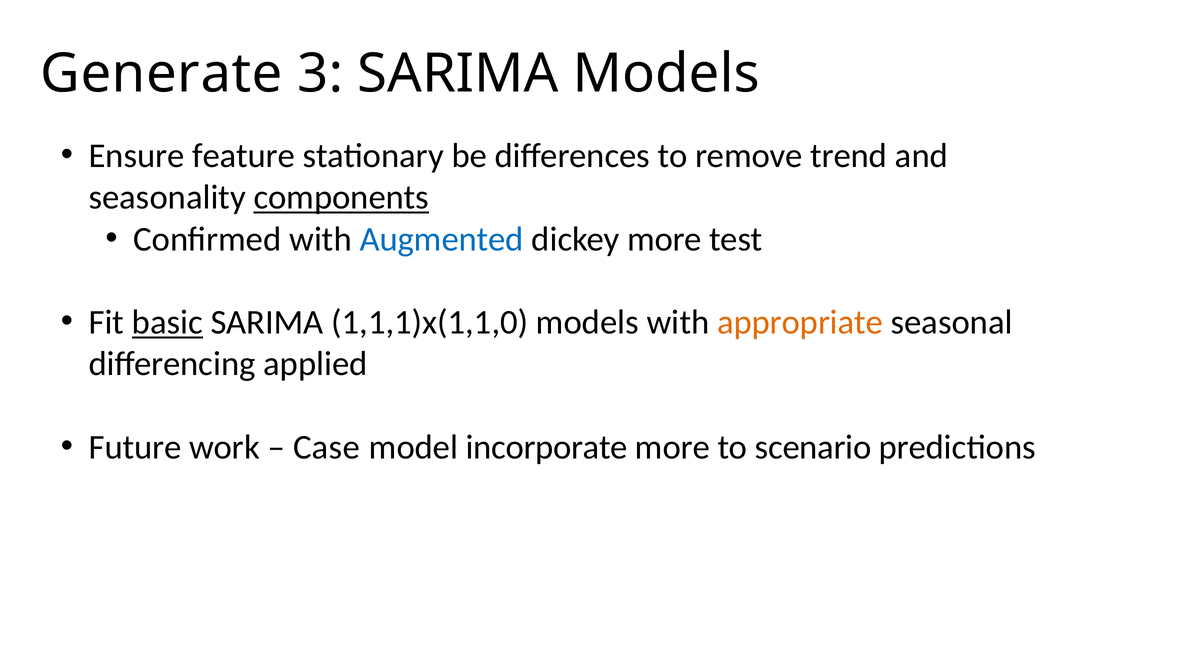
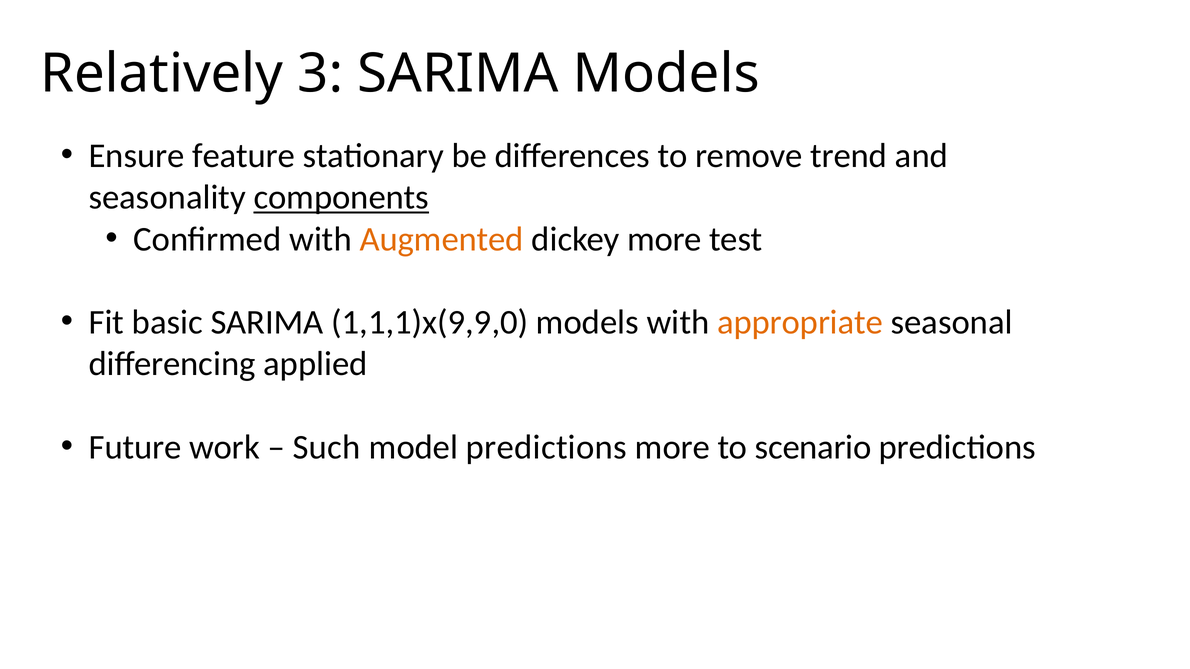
Generate: Generate -> Relatively
Augmented colour: blue -> orange
basic underline: present -> none
1,1,1)x(1,1,0: 1,1,1)x(1,1,0 -> 1,1,1)x(9,9,0
Case: Case -> Such
model incorporate: incorporate -> predictions
